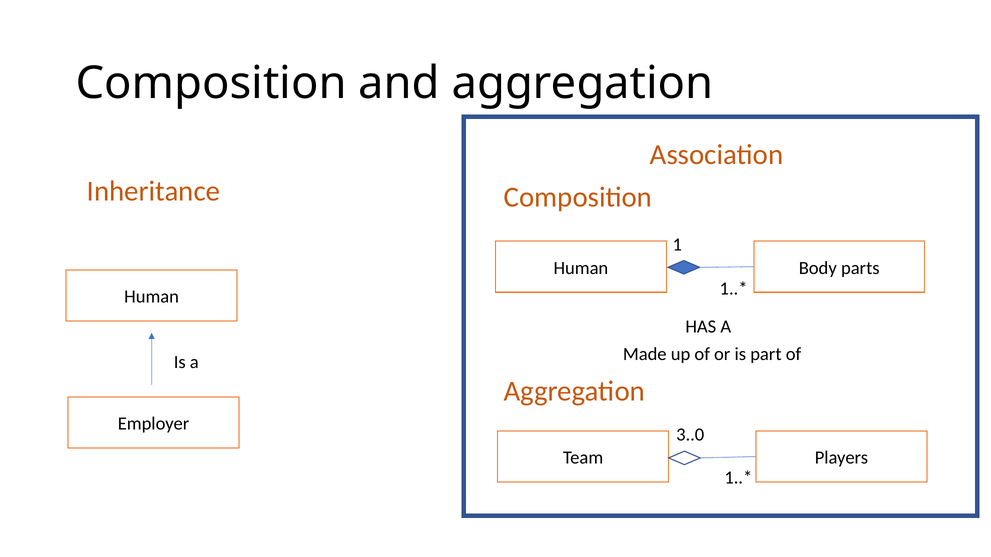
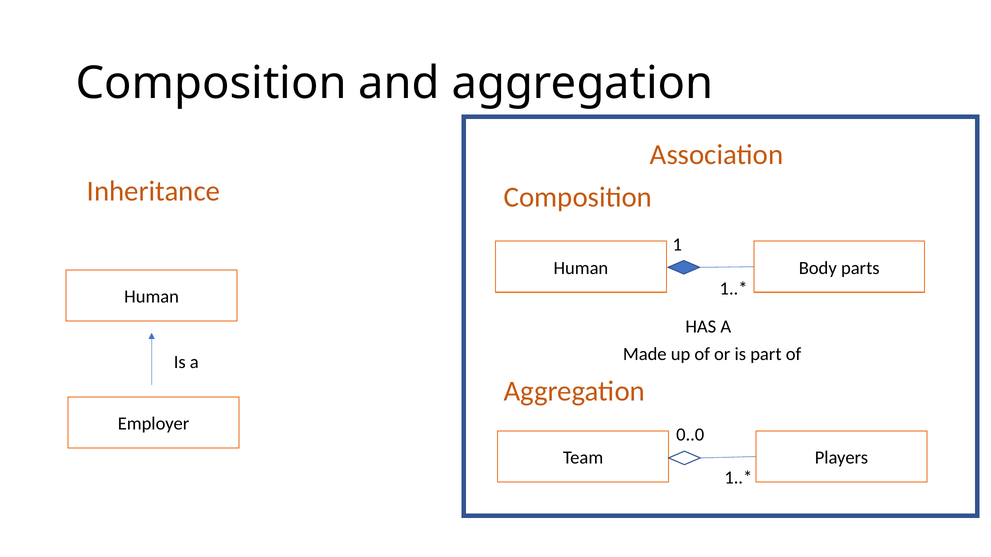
3..0: 3..0 -> 0..0
